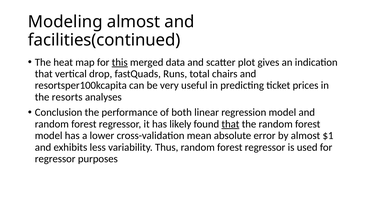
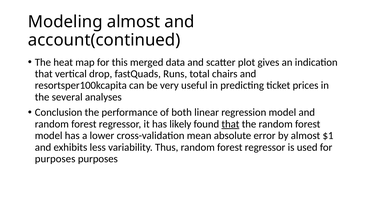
facilities(continued: facilities(continued -> account(continued
this underline: present -> none
resorts: resorts -> several
regressor at (55, 158): regressor -> purposes
